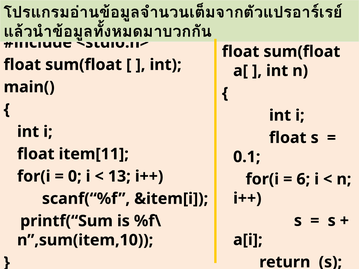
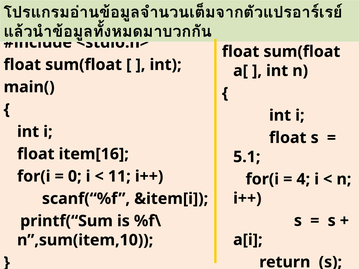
item[11: item[11 -> item[16
0.1: 0.1 -> 5.1
13: 13 -> 11
6: 6 -> 4
